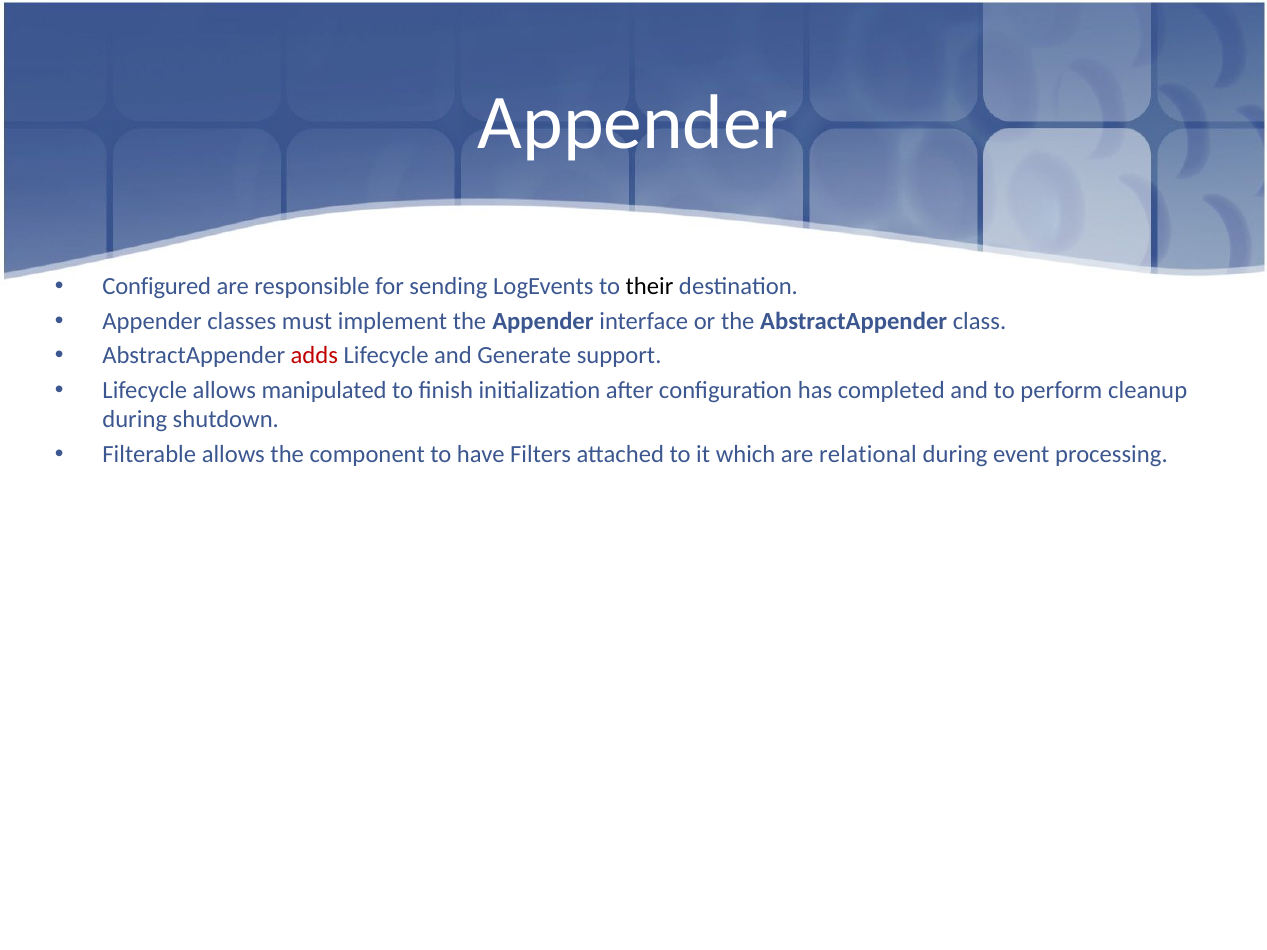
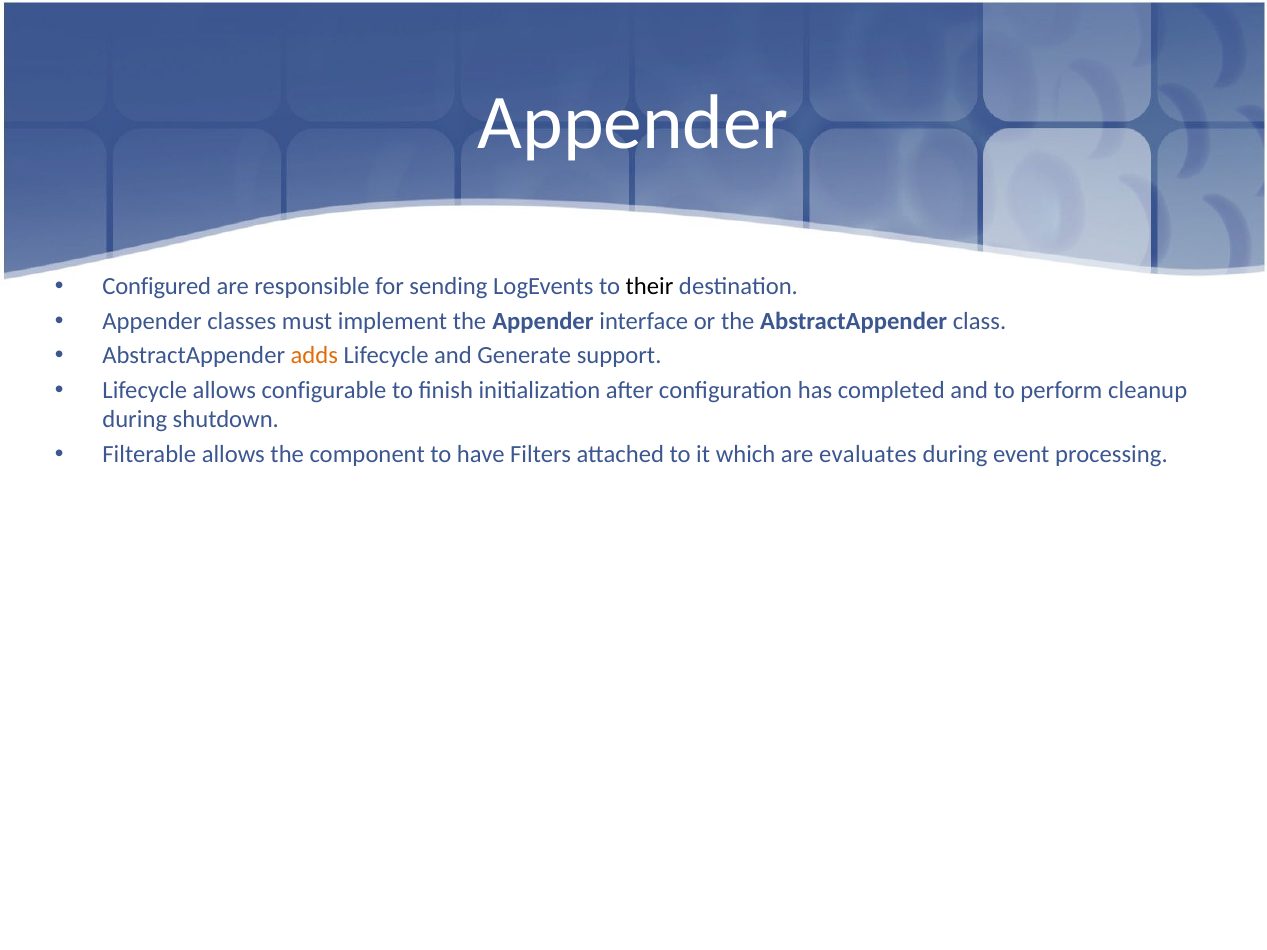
adds colour: red -> orange
manipulated: manipulated -> configurable
relational: relational -> evaluates
